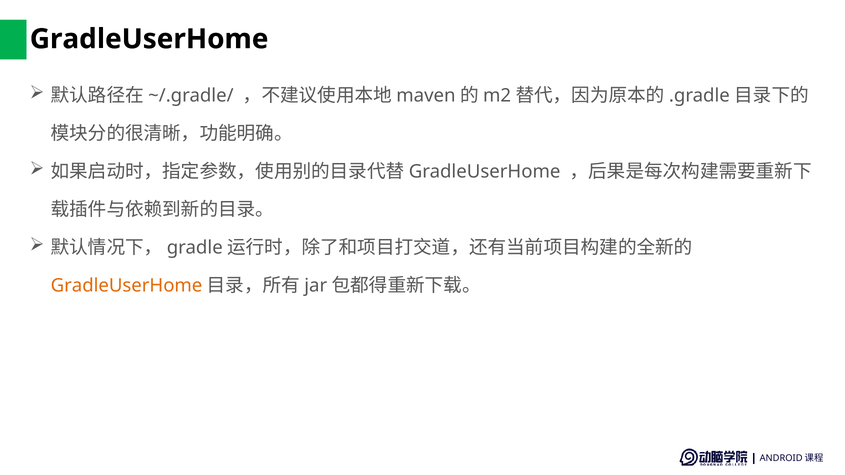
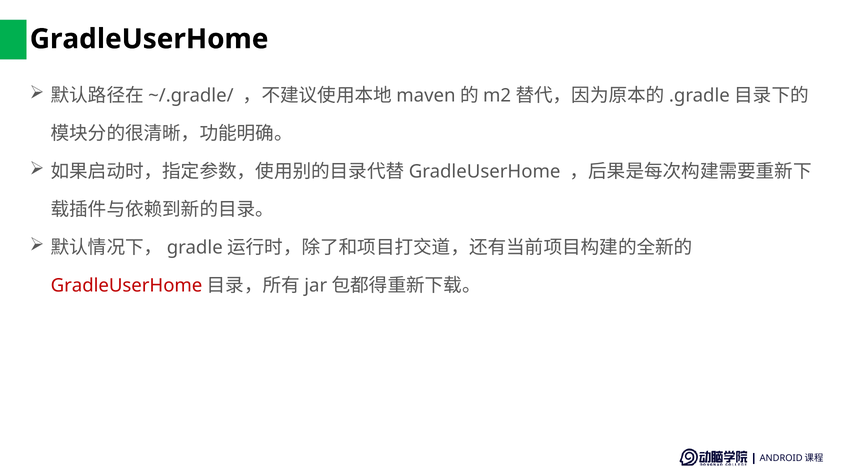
GradleUserHome at (127, 286) colour: orange -> red
